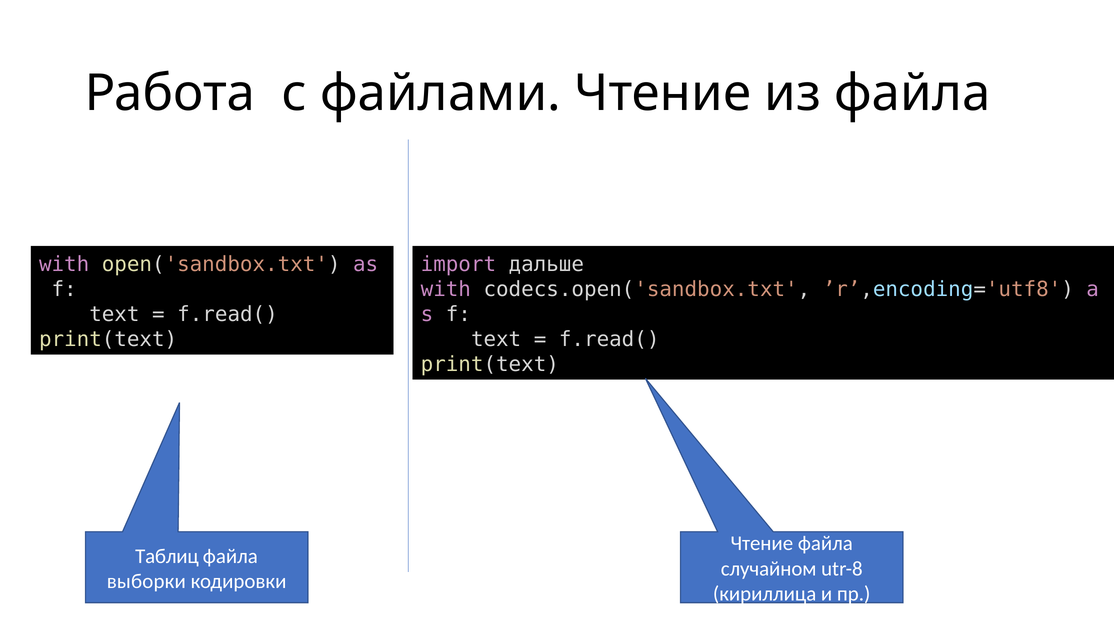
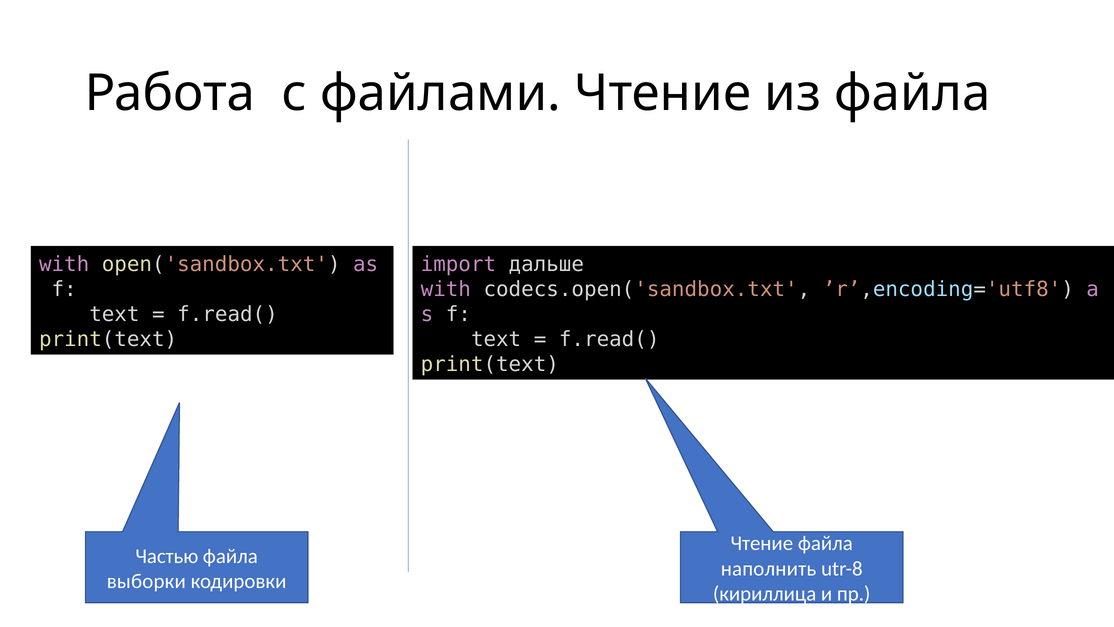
Таблиц: Таблиц -> Частью
случайном: случайном -> наполнить
